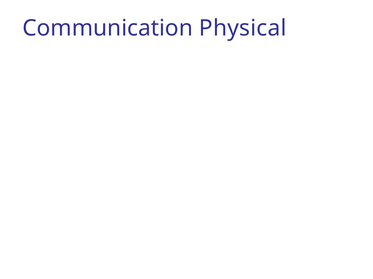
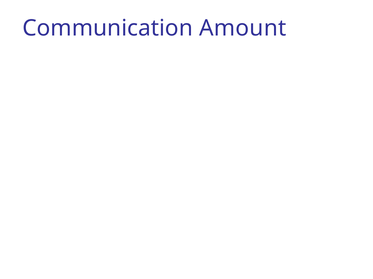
Communication Physical: Physical -> Amount
